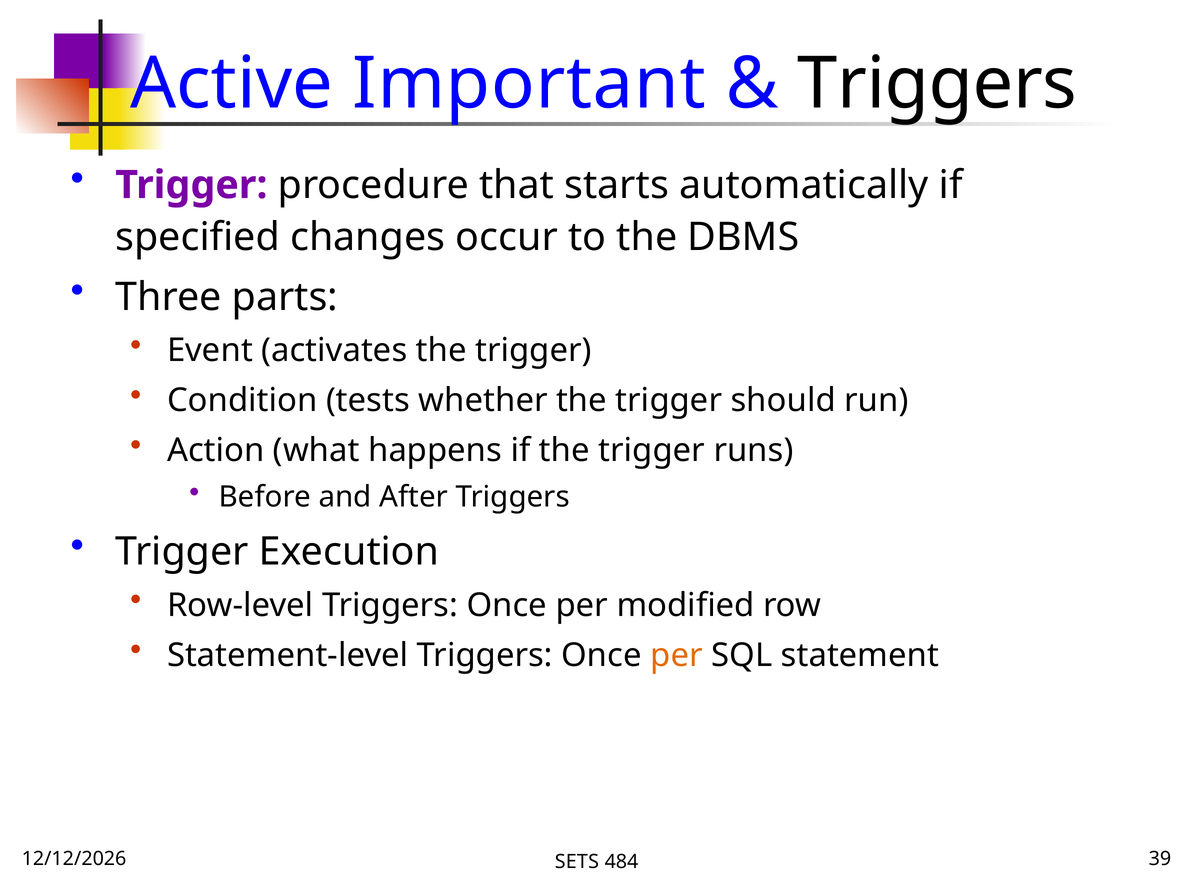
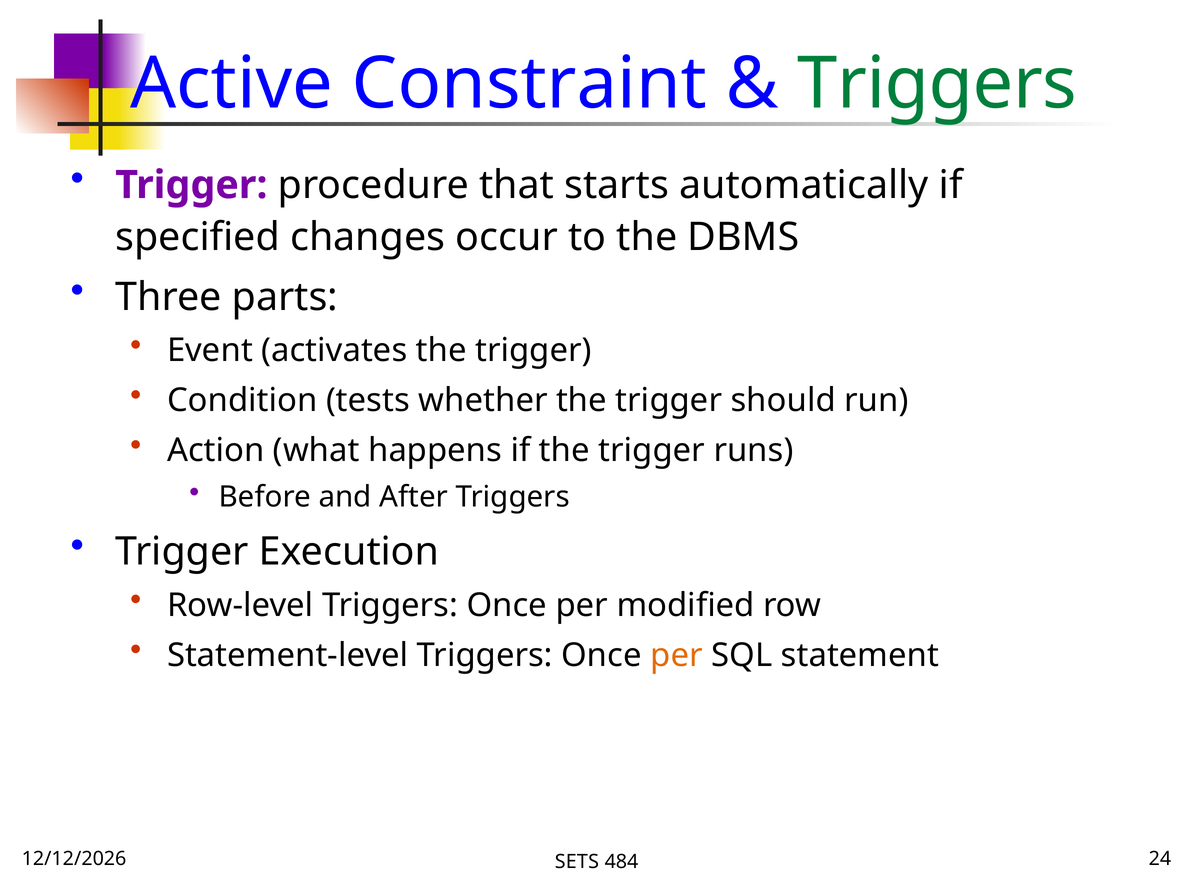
Important: Important -> Constraint
Triggers at (937, 84) colour: black -> green
39: 39 -> 24
